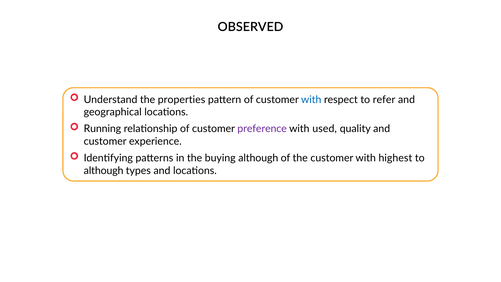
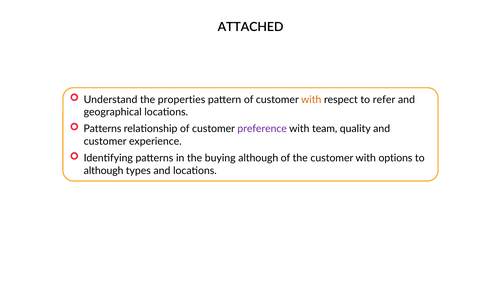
OBSERVED: OBSERVED -> ATTACHED
with at (311, 99) colour: blue -> orange
Running at (102, 129): Running -> Patterns
used: used -> team
highest: highest -> options
